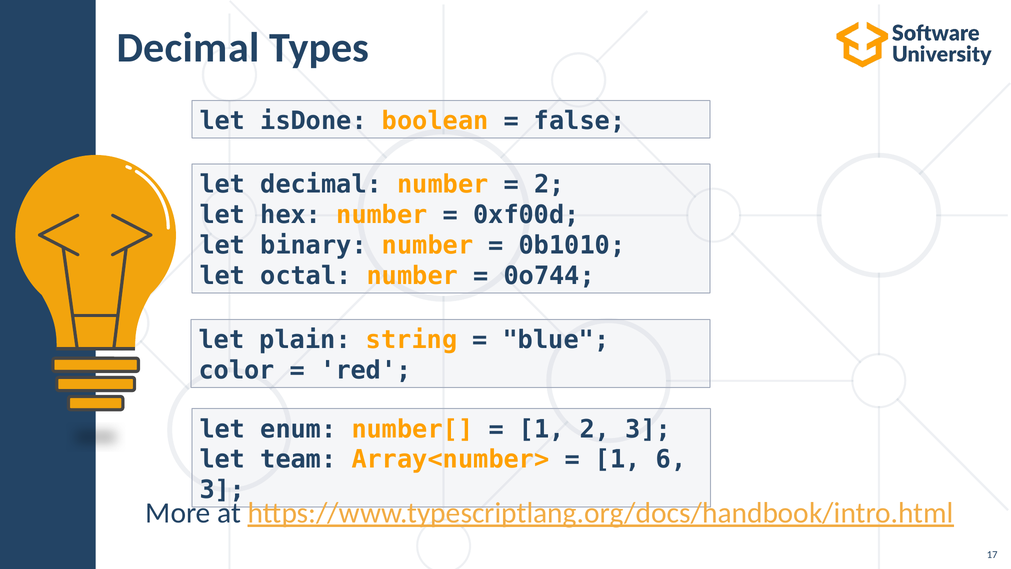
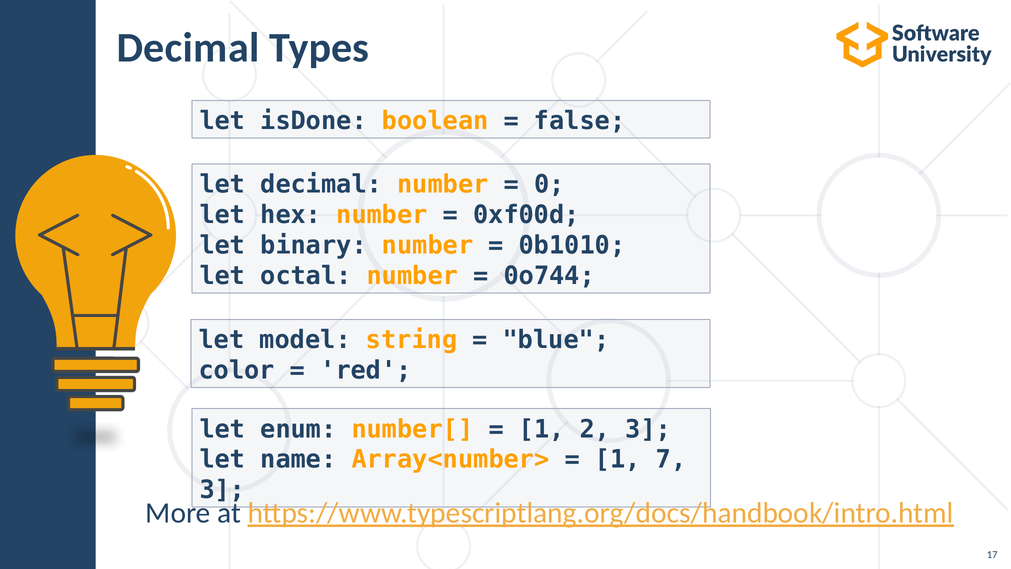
2 at (549, 185): 2 -> 0
plain: plain -> model
team: team -> name
6: 6 -> 7
